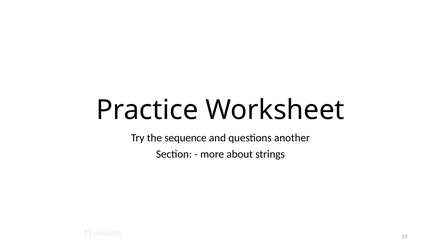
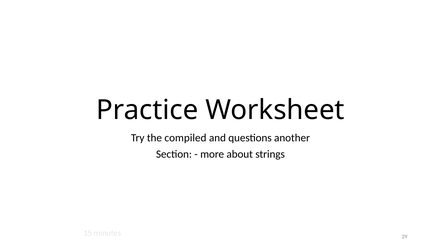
sequence: sequence -> compiled
